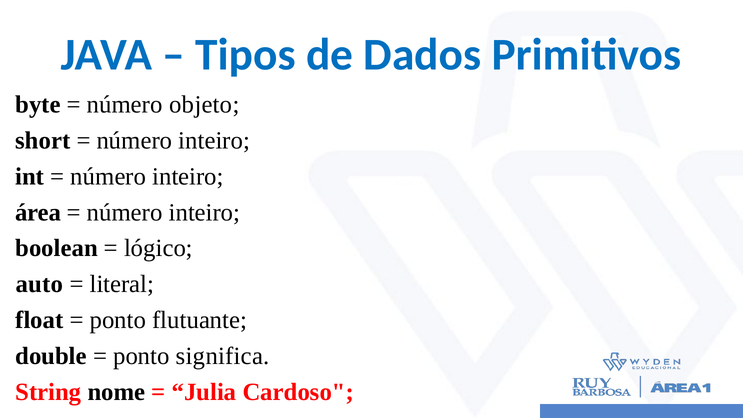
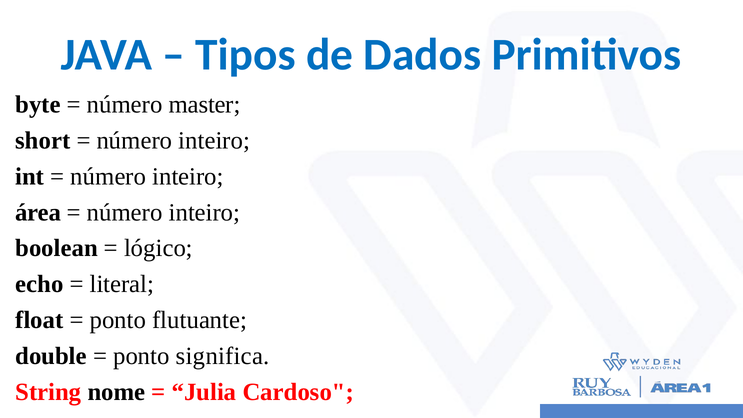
objeto: objeto -> master
auto: auto -> echo
